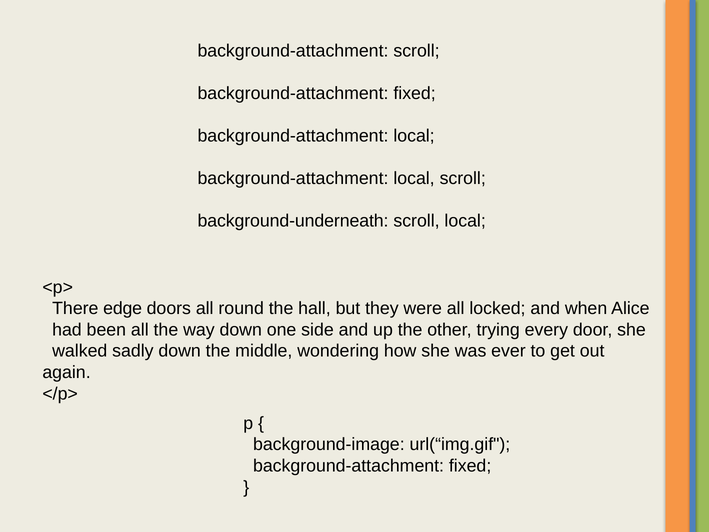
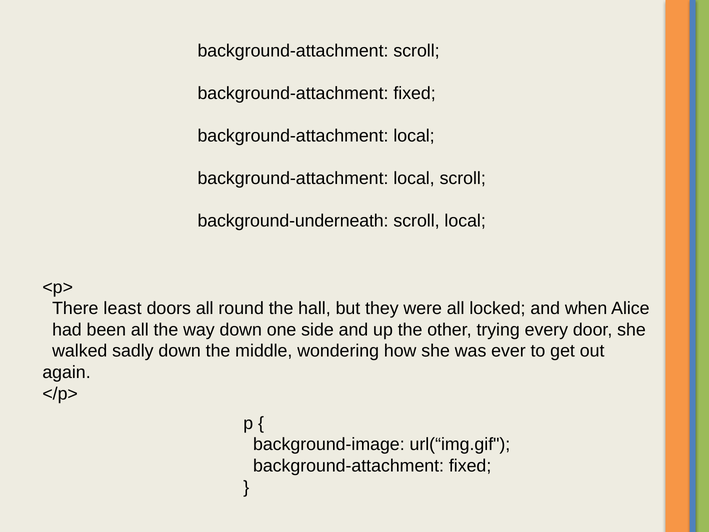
edge: edge -> least
